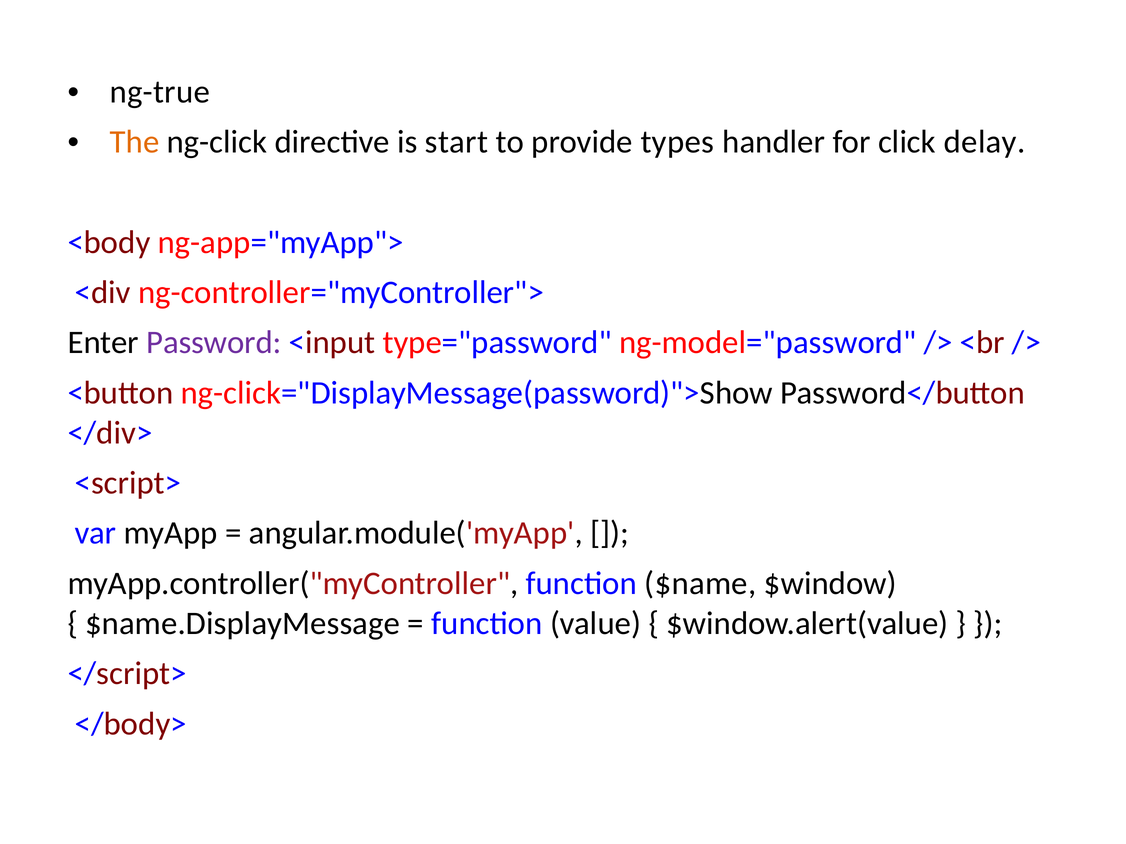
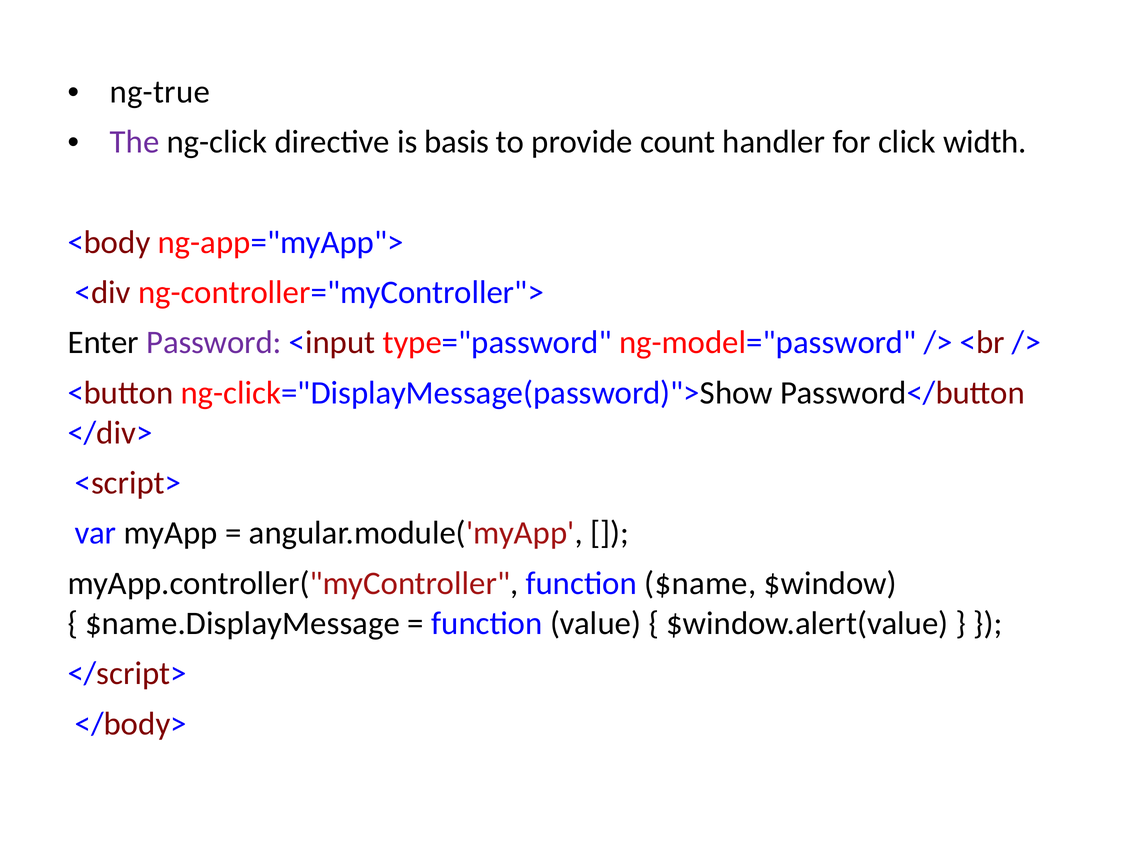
The colour: orange -> purple
start: start -> basis
types: types -> count
delay: delay -> width
